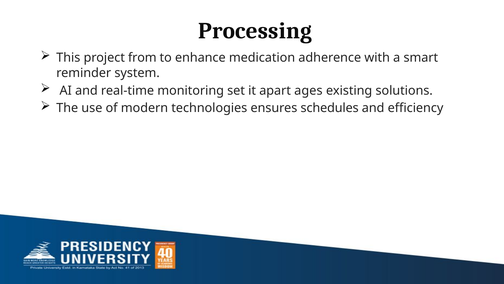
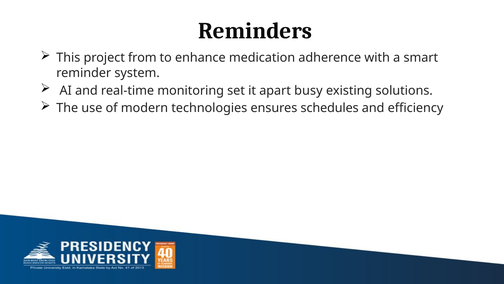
Processing: Processing -> Reminders
ages: ages -> busy
